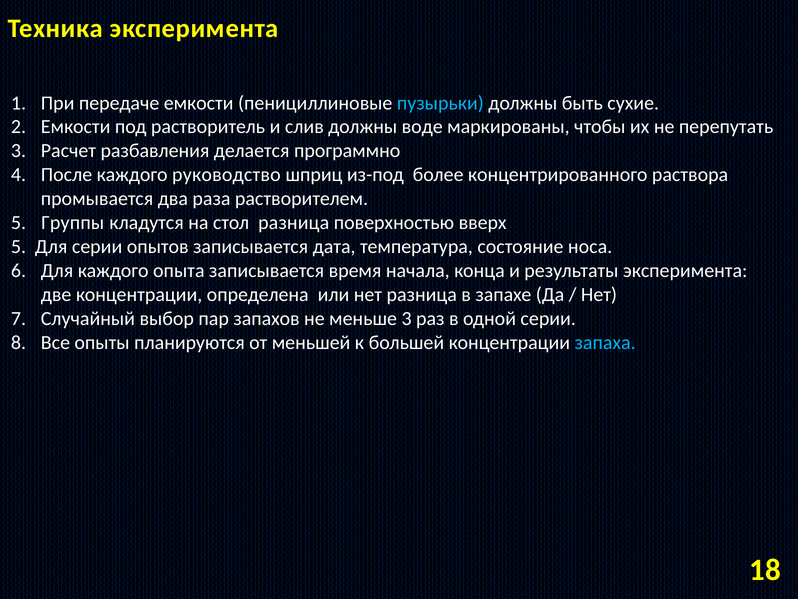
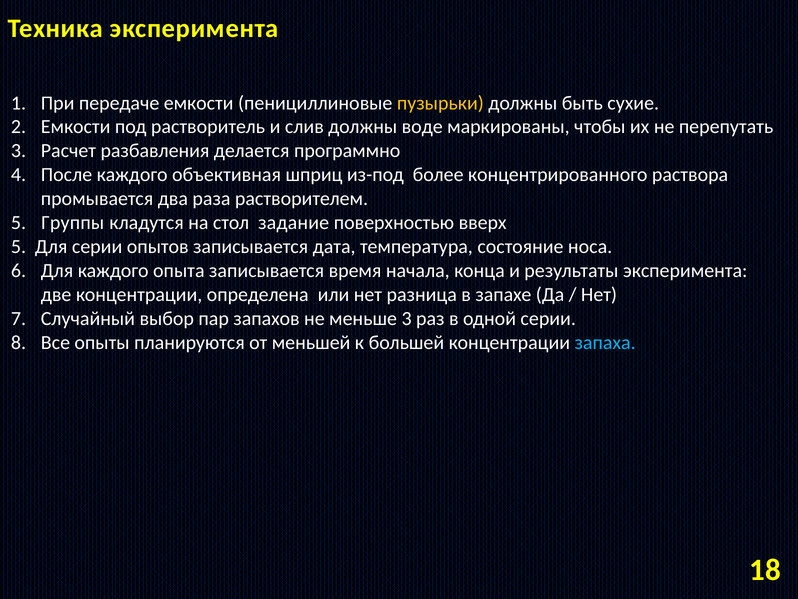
пузырьки colour: light blue -> yellow
руководство: руководство -> объективная
стол разница: разница -> задание
